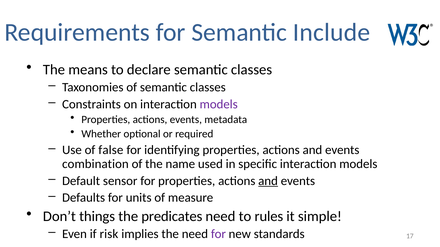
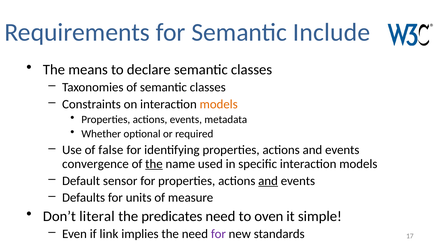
models at (219, 104) colour: purple -> orange
combination: combination -> convergence
the at (154, 164) underline: none -> present
things: things -> literal
rules: rules -> oven
risk: risk -> link
